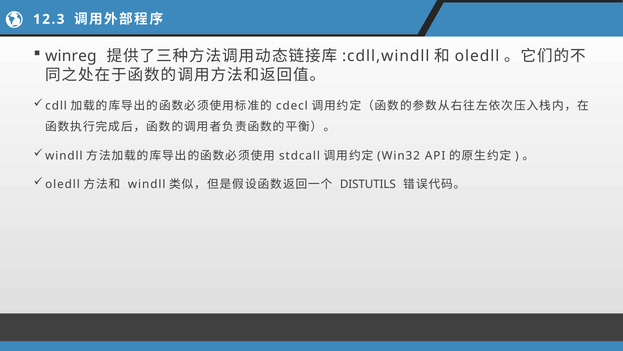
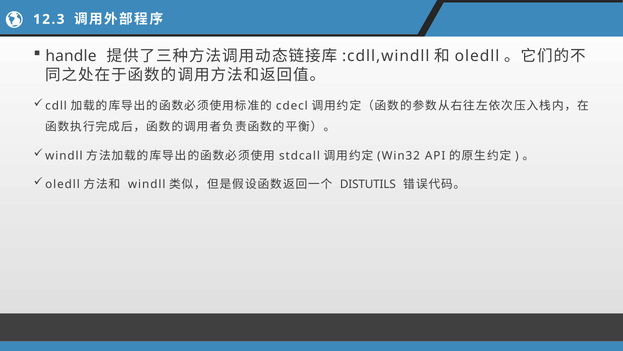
winreg: winreg -> handle
